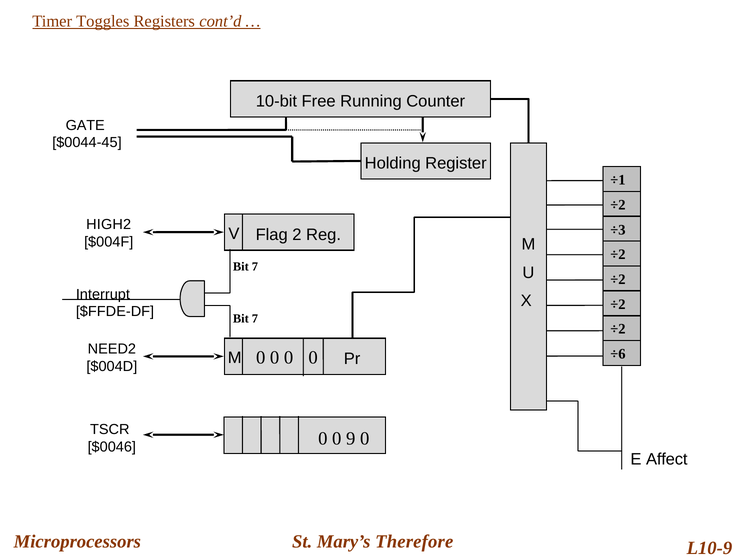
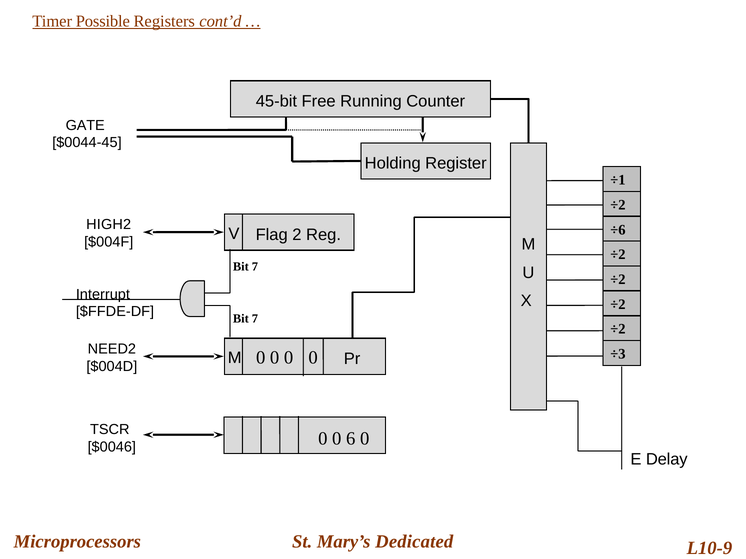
Toggles: Toggles -> Possible
10-bit: 10-bit -> 45-bit
÷3: ÷3 -> ÷6
÷6: ÷6 -> ÷3
9: 9 -> 6
Affect: Affect -> Delay
Therefore: Therefore -> Dedicated
